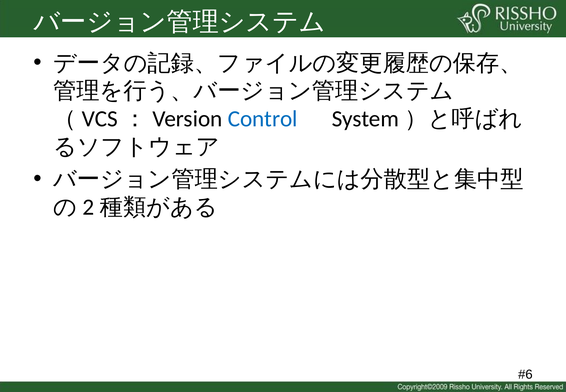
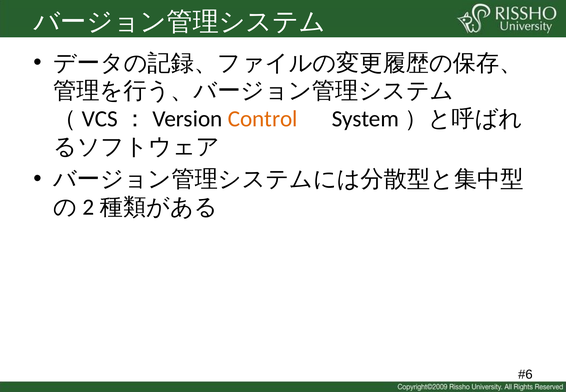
Control colour: blue -> orange
